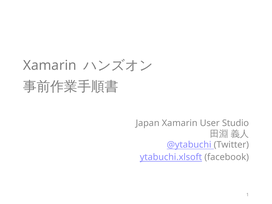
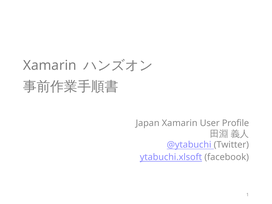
Studio: Studio -> Profile
